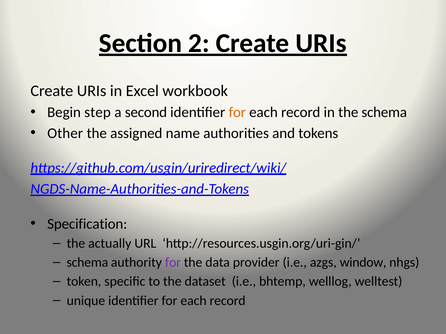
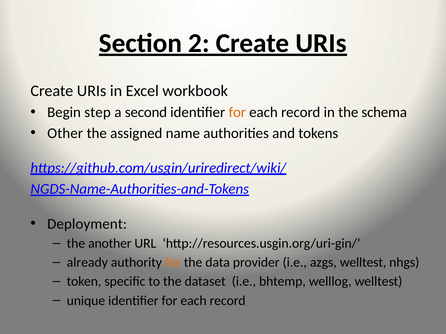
Specification: Specification -> Deployment
actually: actually -> another
schema at (87, 263): schema -> already
for at (173, 263) colour: purple -> orange
azgs window: window -> welltest
